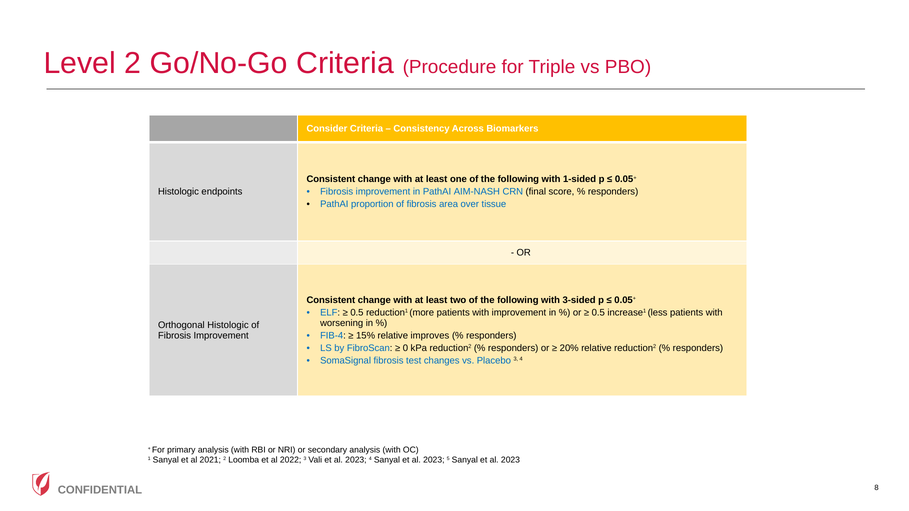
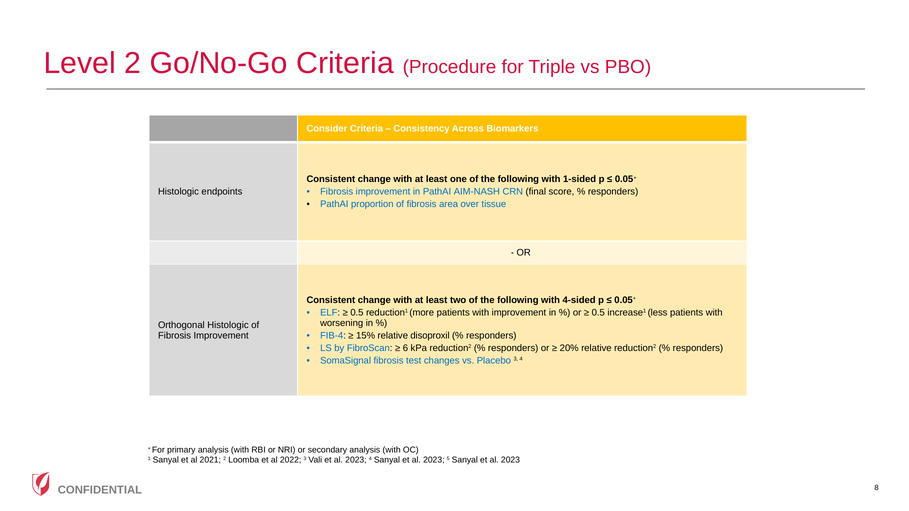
3-sided: 3-sided -> 4-sided
improves: improves -> disoproxil
0: 0 -> 6
